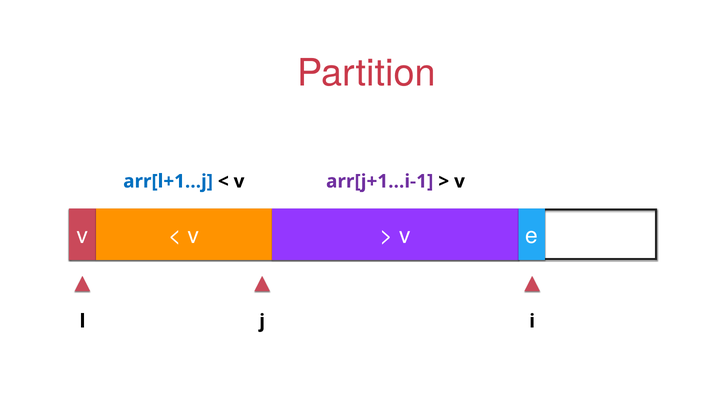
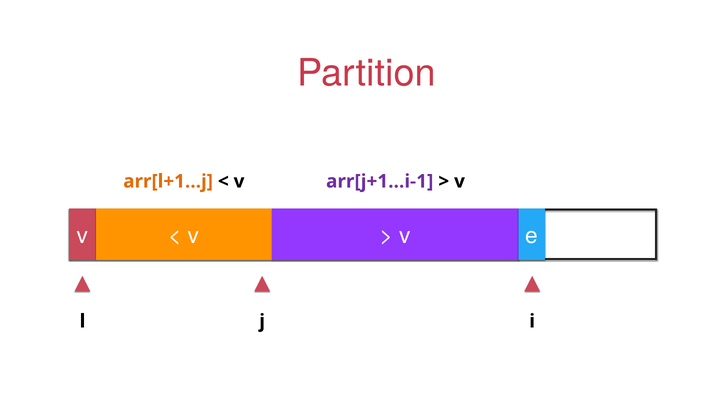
arr[l+1…j colour: blue -> orange
